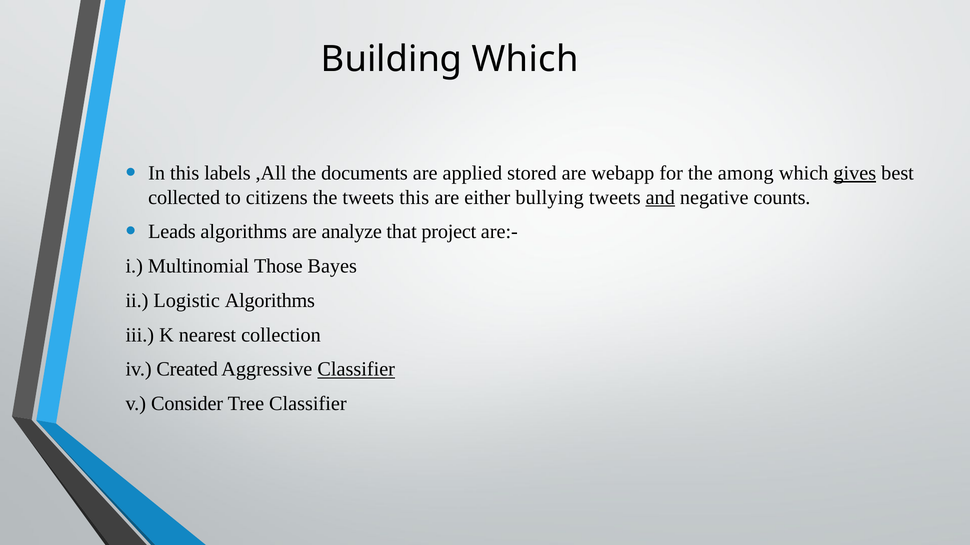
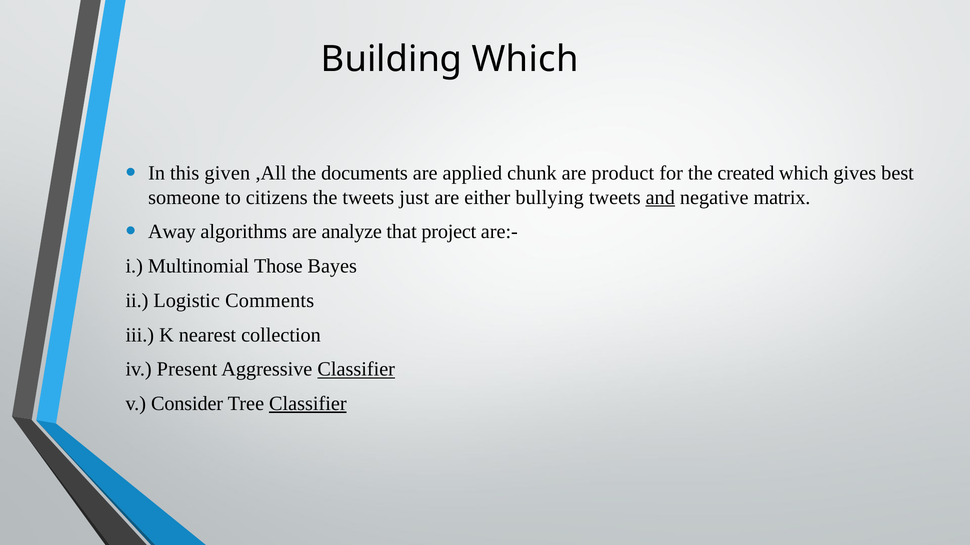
labels: labels -> given
stored: stored -> chunk
webapp: webapp -> product
among: among -> created
gives underline: present -> none
collected: collected -> someone
tweets this: this -> just
counts: counts -> matrix
Leads: Leads -> Away
Logistic Algorithms: Algorithms -> Comments
Created: Created -> Present
Classifier at (308, 404) underline: none -> present
